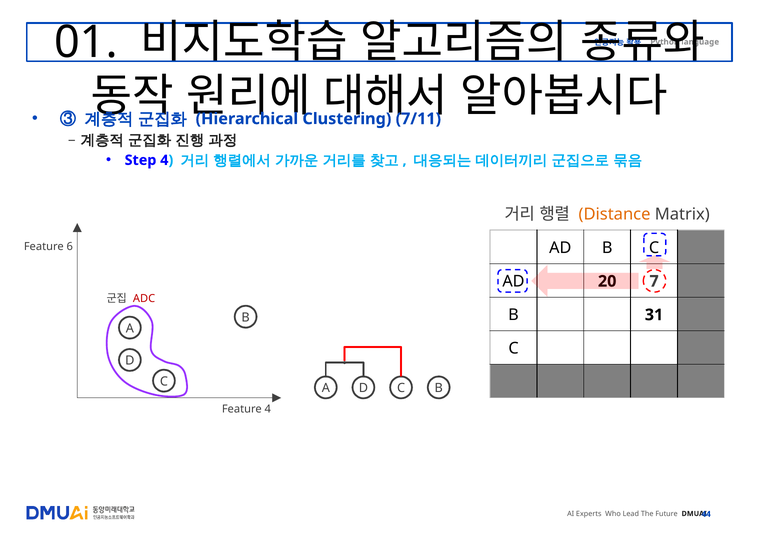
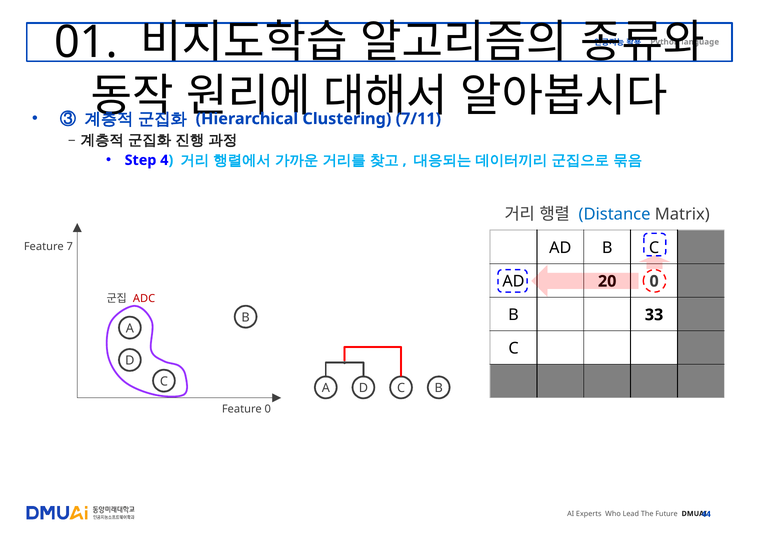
Distance colour: orange -> blue
6: 6 -> 7
7 at (654, 281): 7 -> 0
31: 31 -> 33
Feature 4: 4 -> 0
